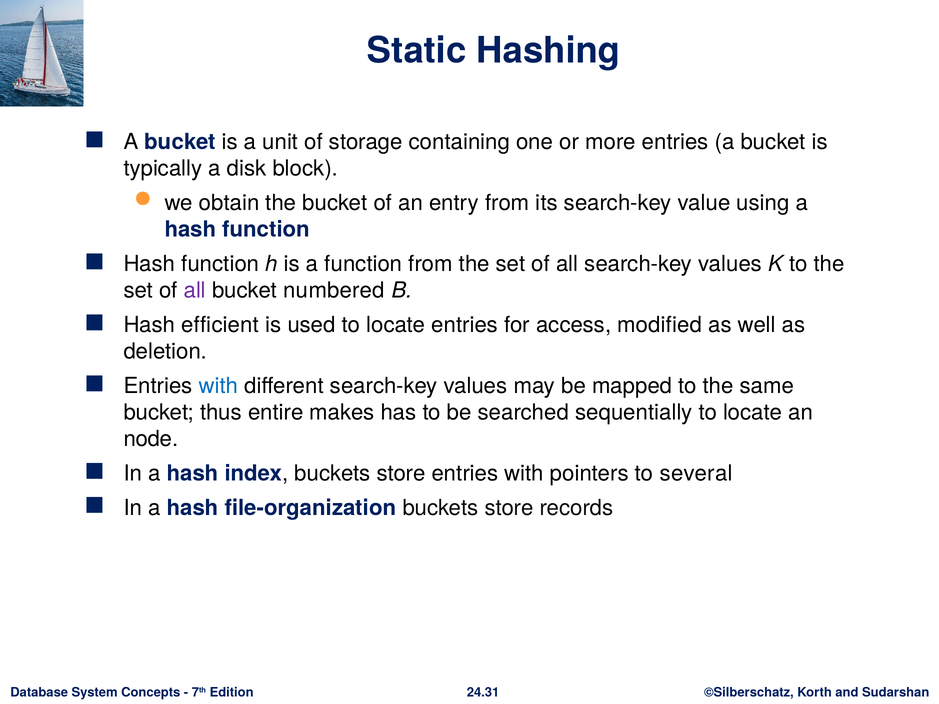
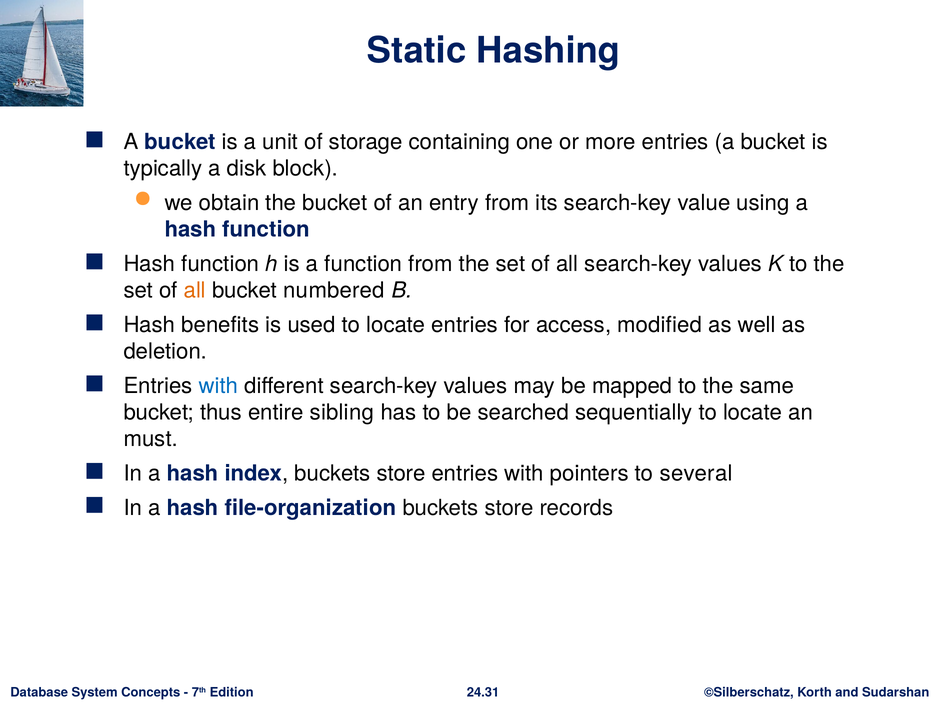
all at (195, 291) colour: purple -> orange
efficient: efficient -> benefits
makes: makes -> sibling
node: node -> must
